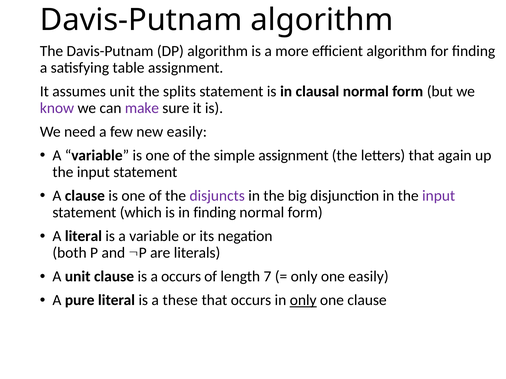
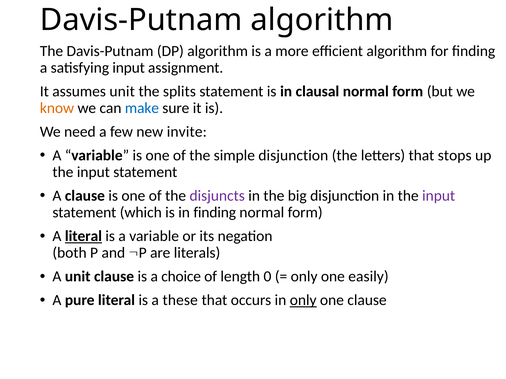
satisfying table: table -> input
know colour: purple -> orange
make colour: purple -> blue
new easily: easily -> invite
simple assignment: assignment -> disjunction
again: again -> stops
literal at (83, 236) underline: none -> present
a occurs: occurs -> choice
7: 7 -> 0
